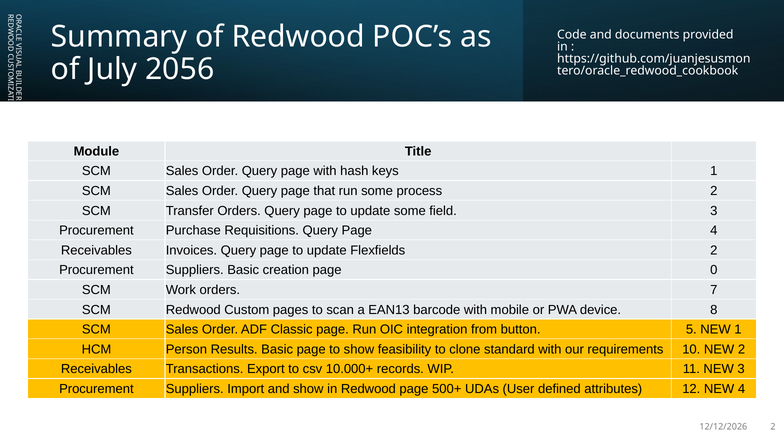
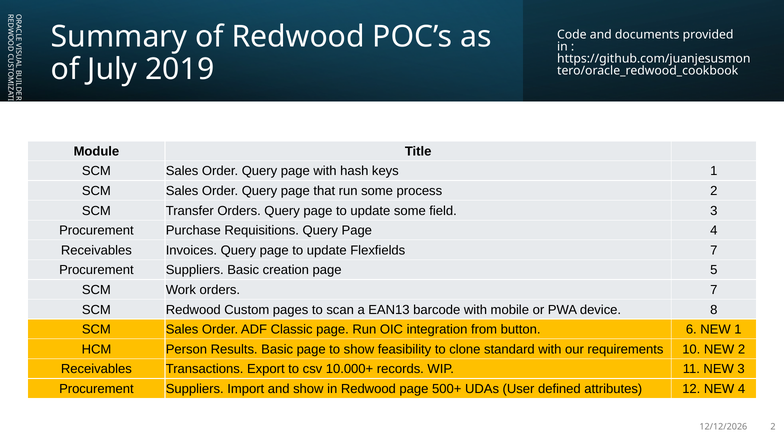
2056: 2056 -> 2019
Flexfields 2: 2 -> 7
page 0: 0 -> 5
button 5: 5 -> 6
